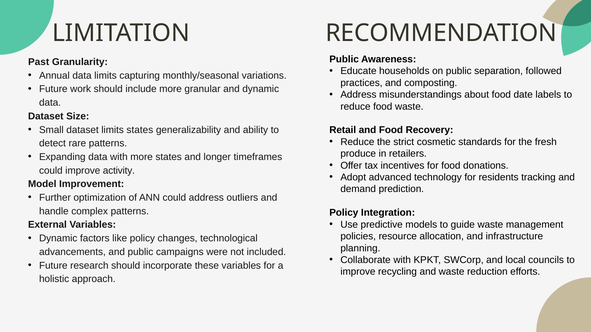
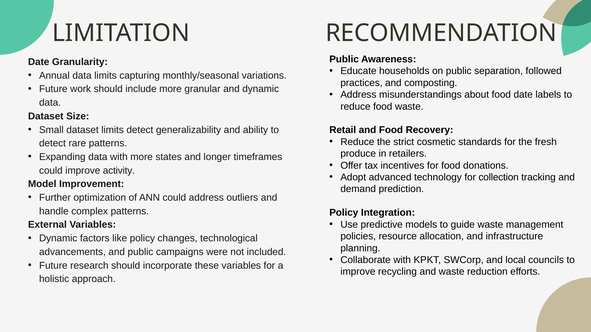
Past at (39, 62): Past -> Date
limits states: states -> detect
residents: residents -> collection
